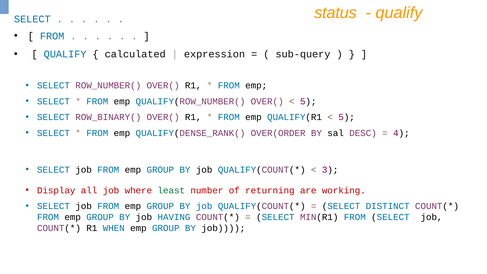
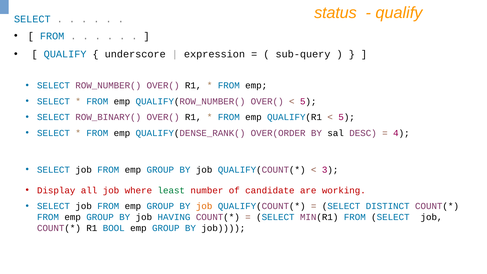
calculated: calculated -> underscore
returning: returning -> candidate
job at (204, 206) colour: blue -> orange
WHEN: WHEN -> BOOL
